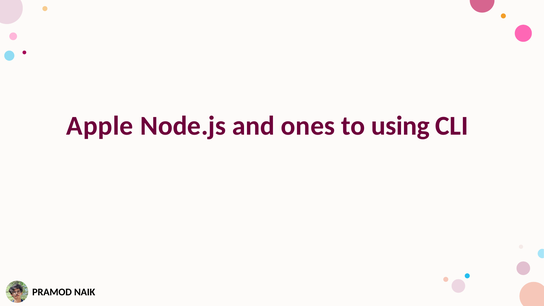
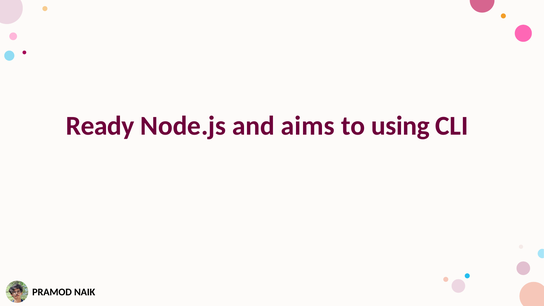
Apple: Apple -> Ready
ones: ones -> aims
